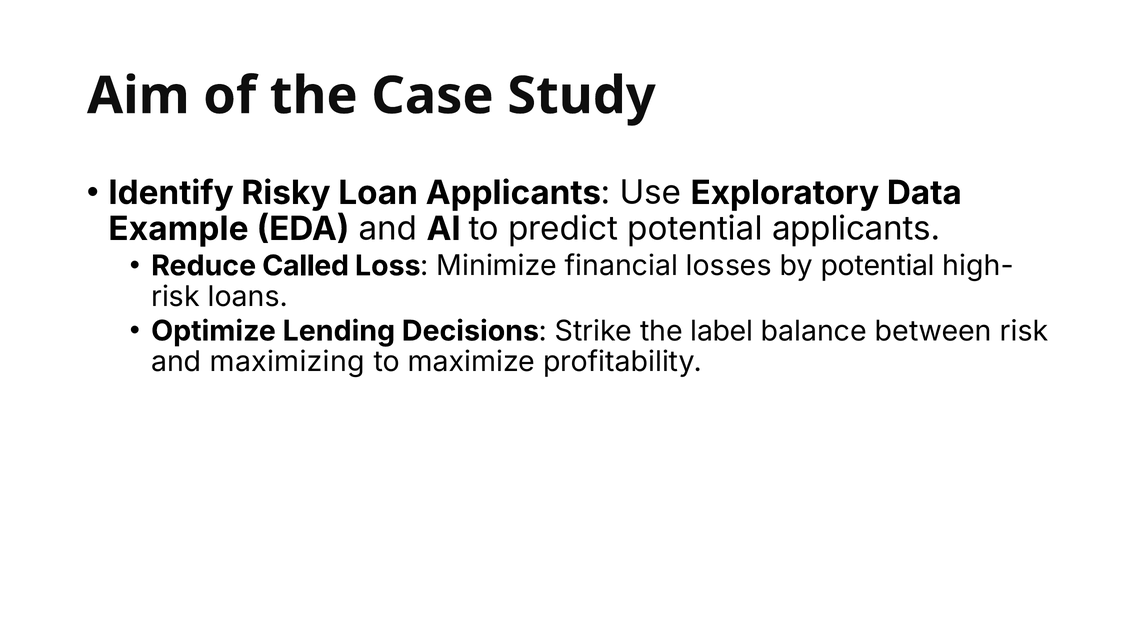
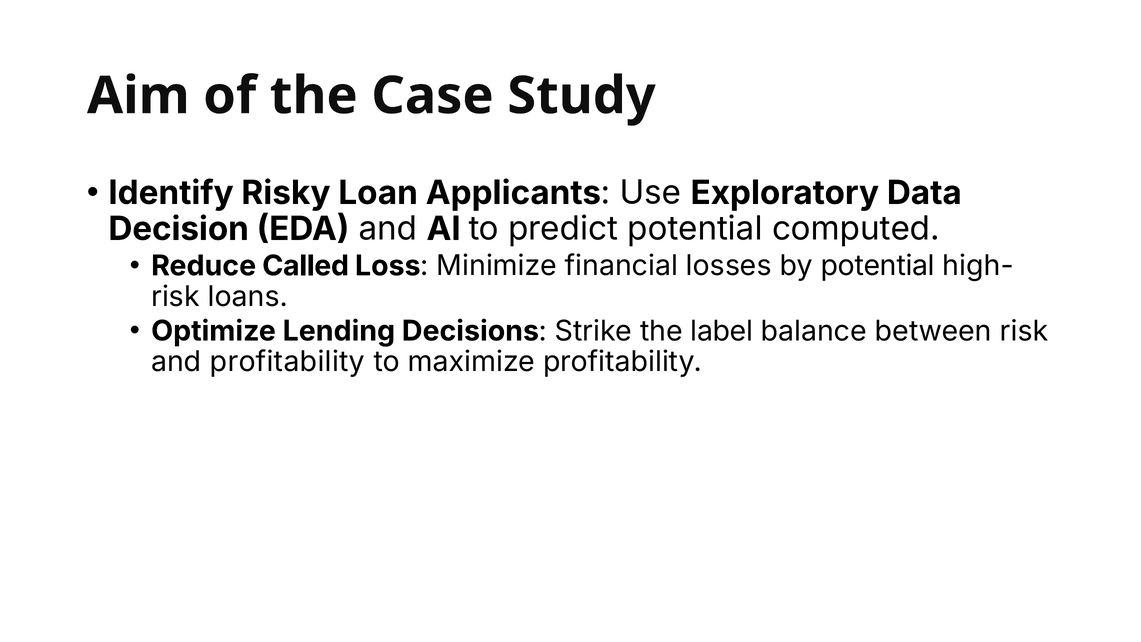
Example: Example -> Decision
potential applicants: applicants -> computed
and maximizing: maximizing -> profitability
